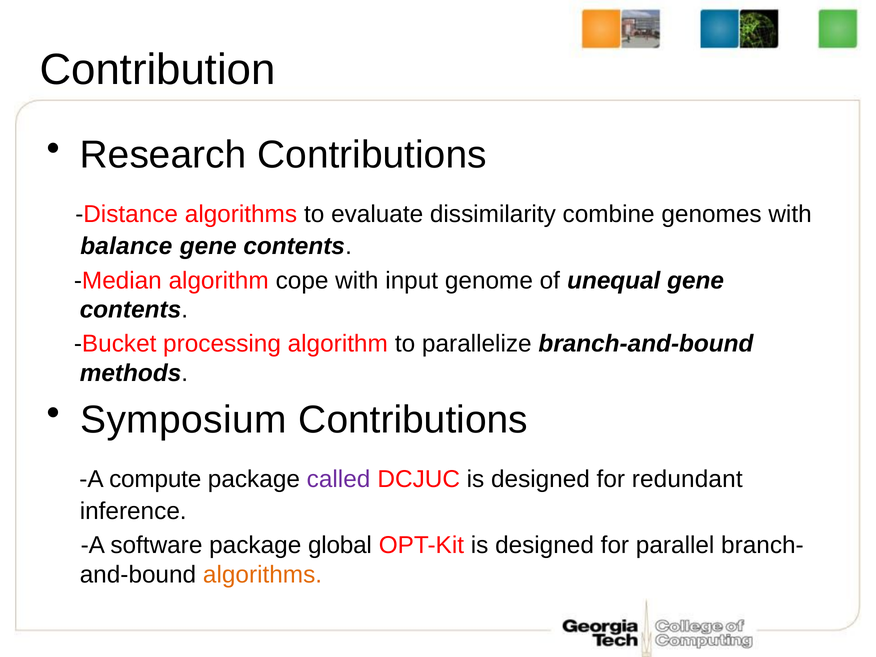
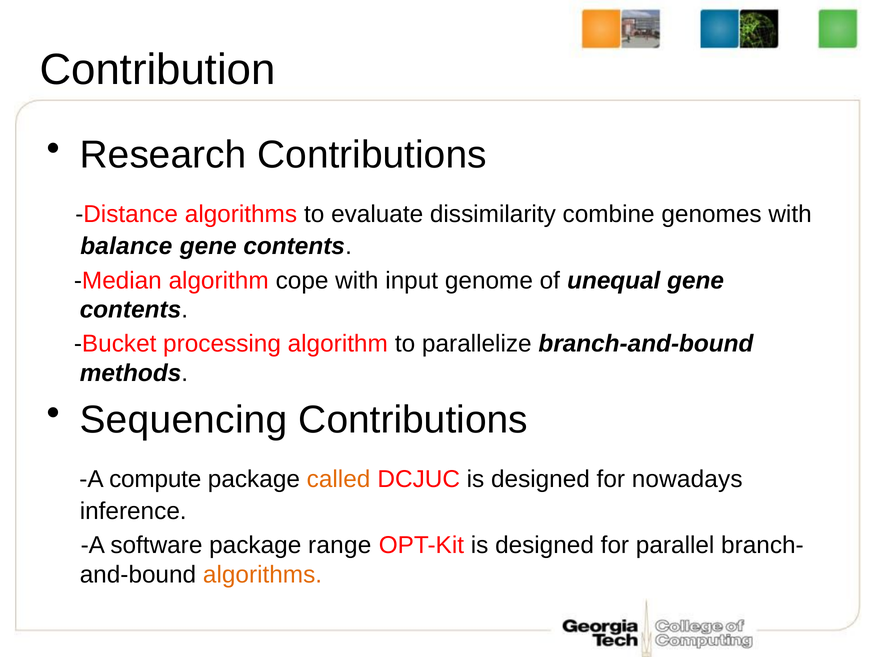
Symposium: Symposium -> Sequencing
called colour: purple -> orange
redundant: redundant -> nowadays
global: global -> range
